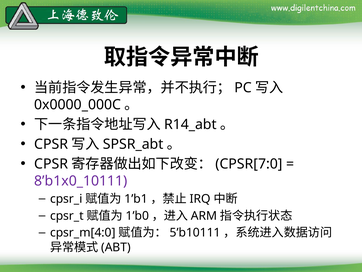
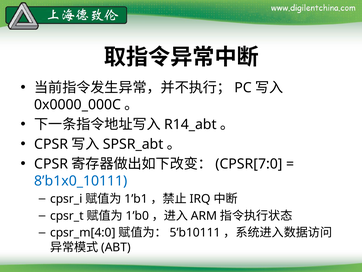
8’b1x0_10111 colour: purple -> blue
